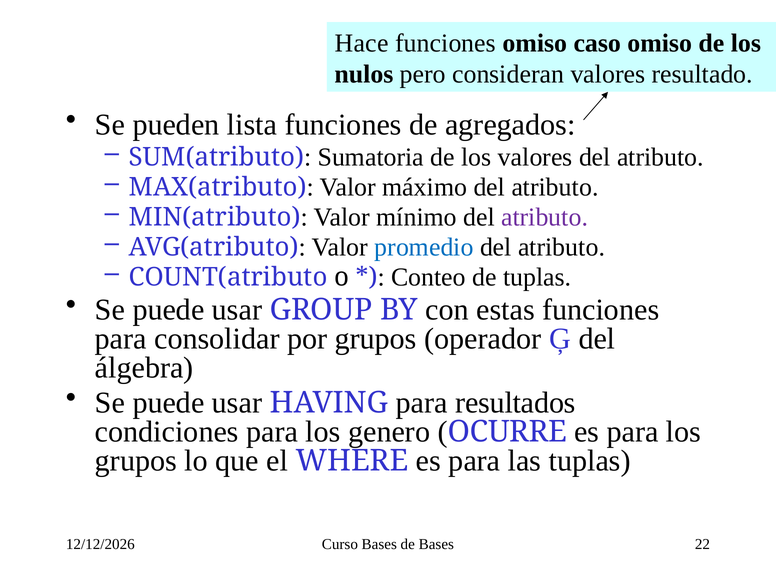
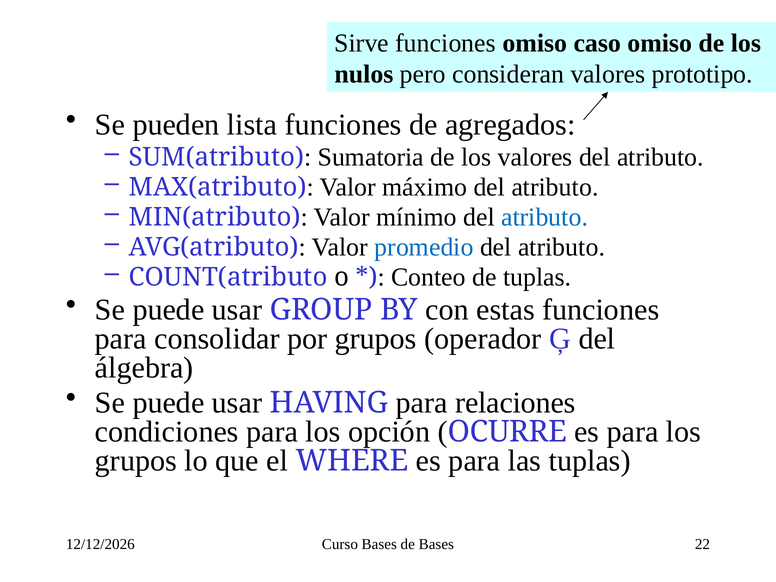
Hace: Hace -> Sirve
resultado: resultado -> prototipo
atributo at (545, 217) colour: purple -> blue
resultados: resultados -> relaciones
genero: genero -> opción
